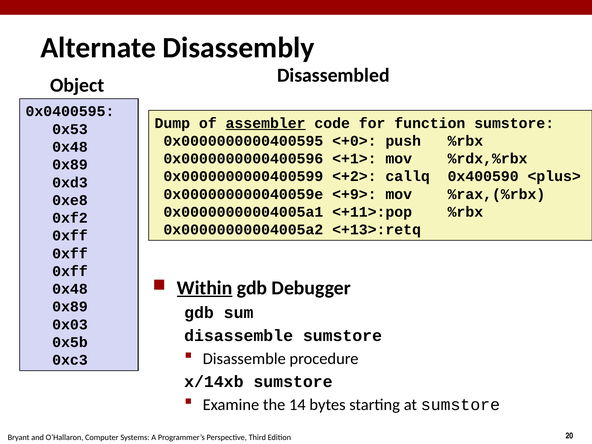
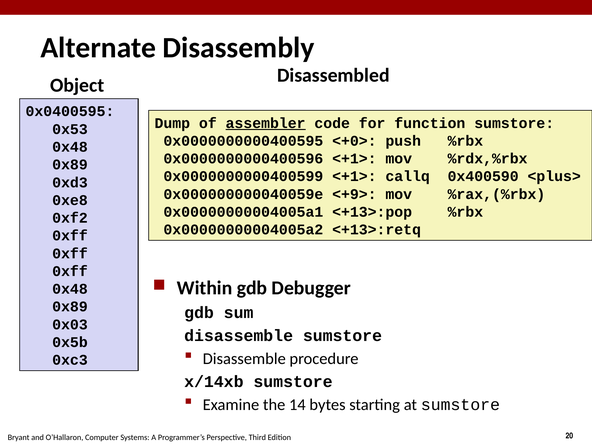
0x0000000000400599 <+2>: <+2> -> <+1>
<+11>:pop: <+11>:pop -> <+13>:pop
Within underline: present -> none
